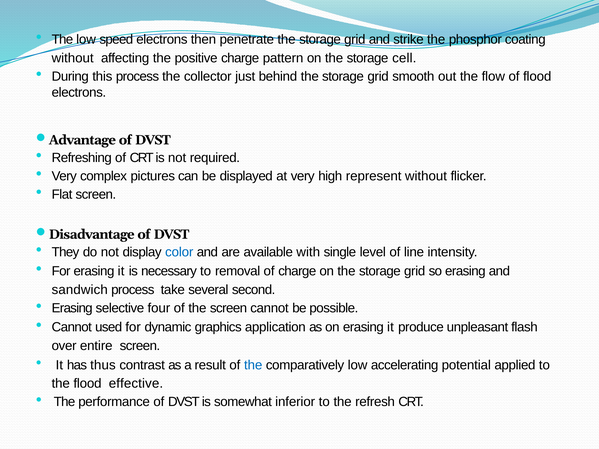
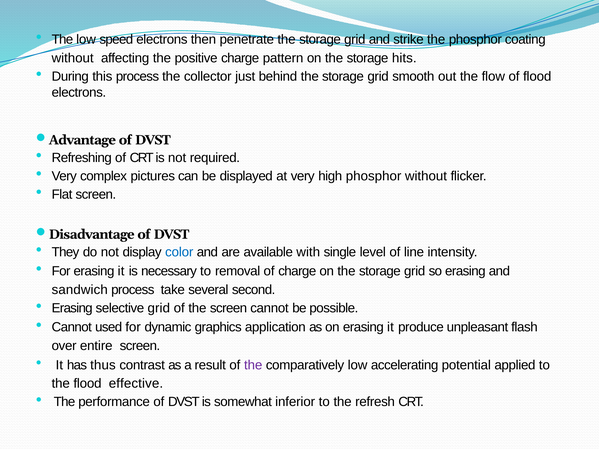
cell: cell -> hits
high represent: represent -> phosphor
selective four: four -> grid
the at (253, 365) colour: blue -> purple
